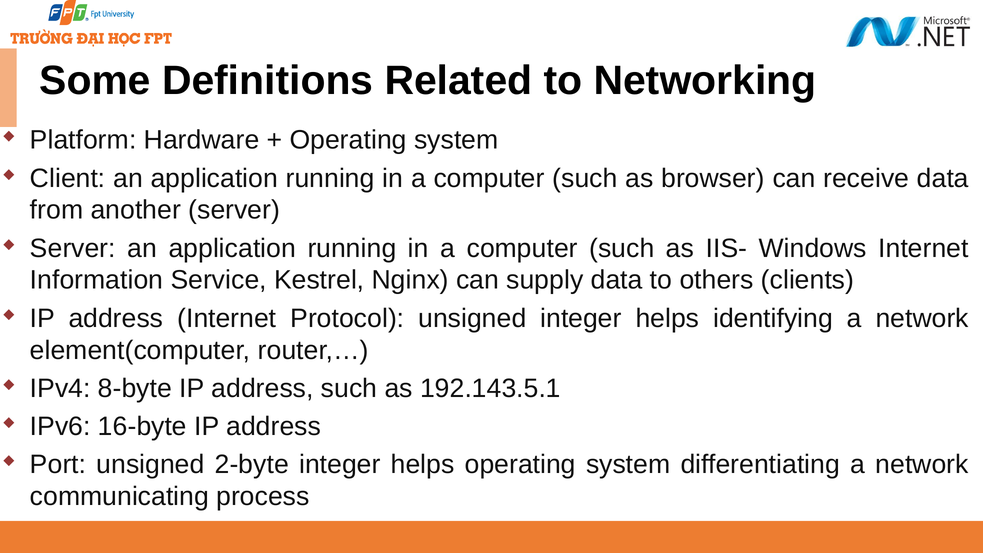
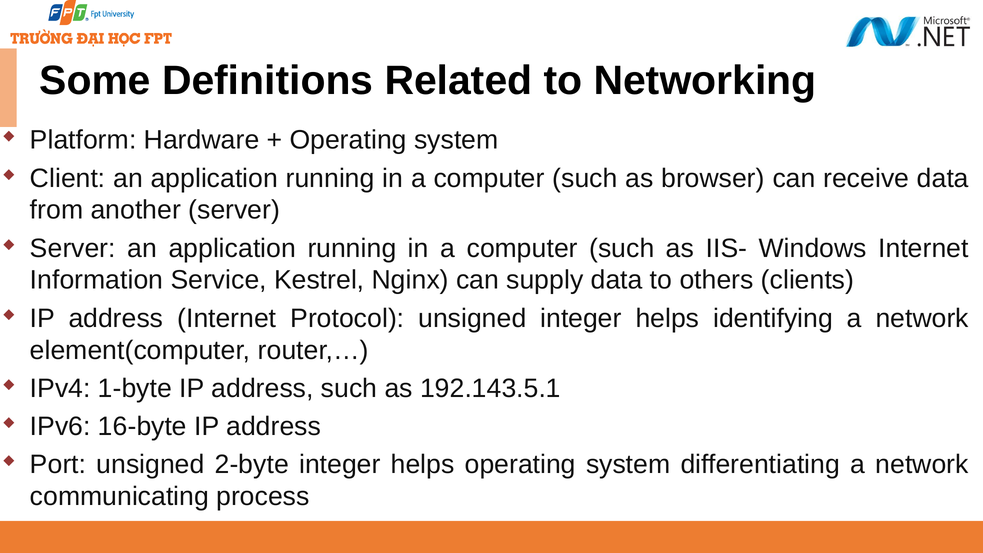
8-byte: 8-byte -> 1-byte
